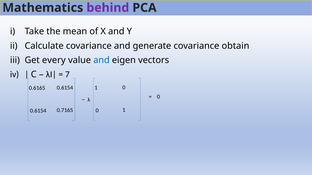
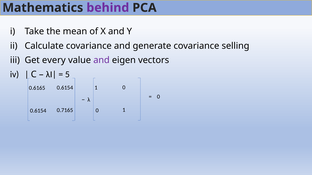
obtain: obtain -> selling
and at (101, 60) colour: blue -> purple
7: 7 -> 5
